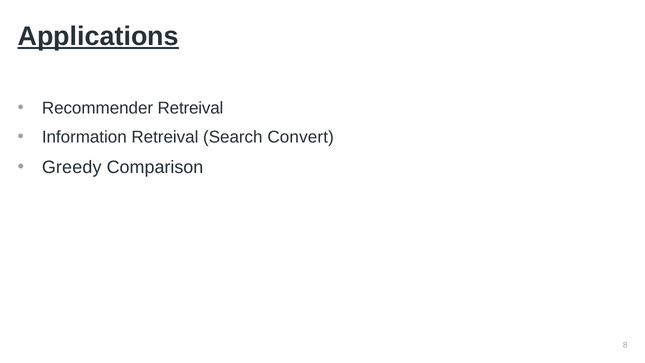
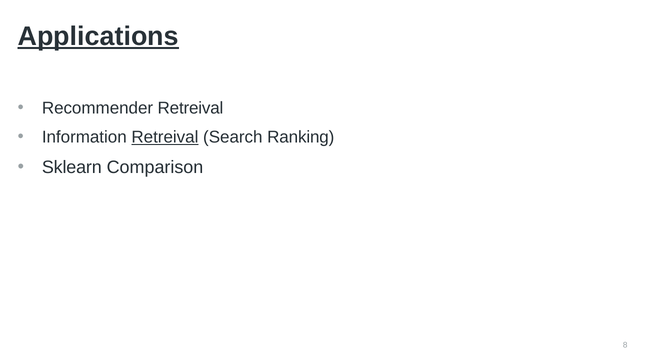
Retreival at (165, 137) underline: none -> present
Convert: Convert -> Ranking
Greedy: Greedy -> Sklearn
